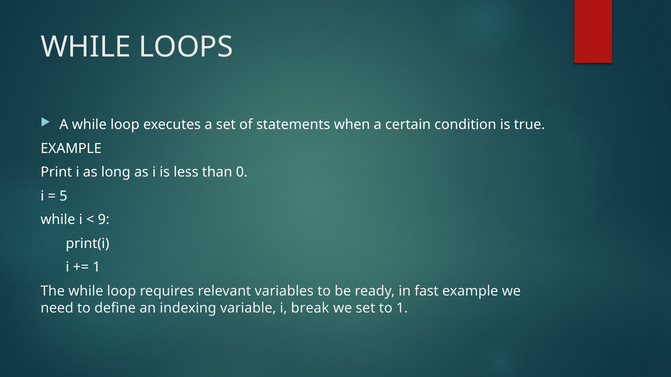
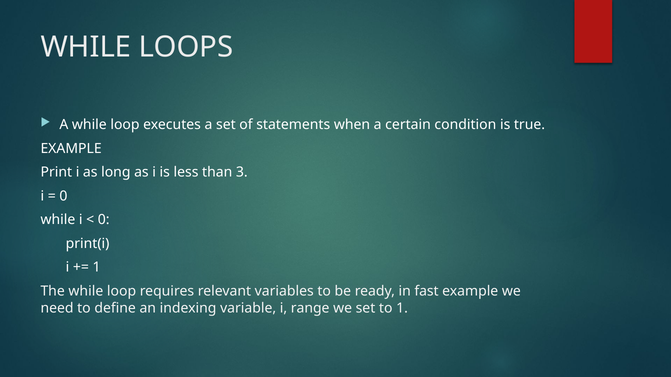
0: 0 -> 3
5 at (63, 196): 5 -> 0
9 at (104, 220): 9 -> 0
break: break -> range
